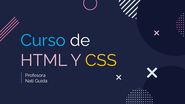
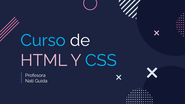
CSS colour: yellow -> light blue
